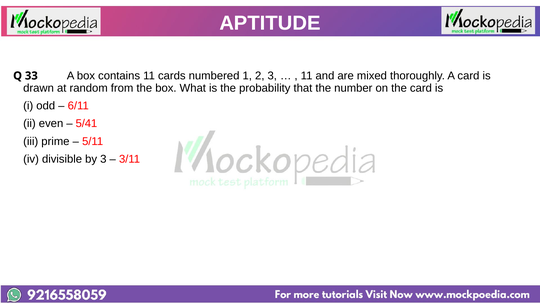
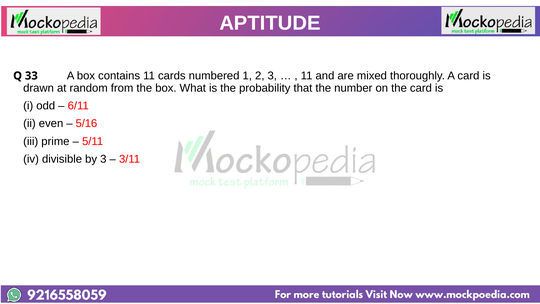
5/41: 5/41 -> 5/16
